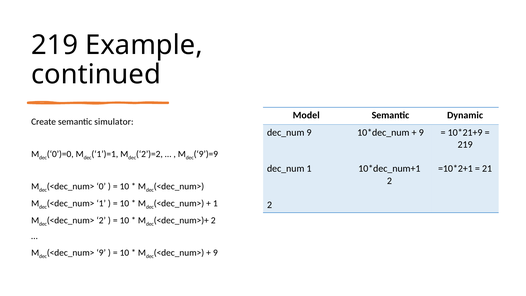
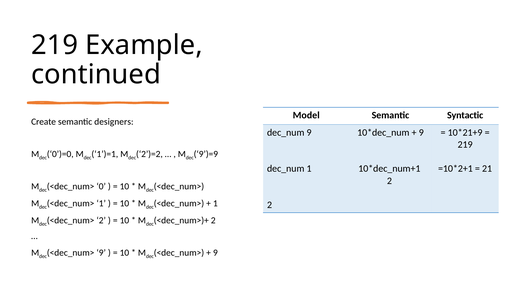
Dynamic: Dynamic -> Syntactic
simulator: simulator -> designers
